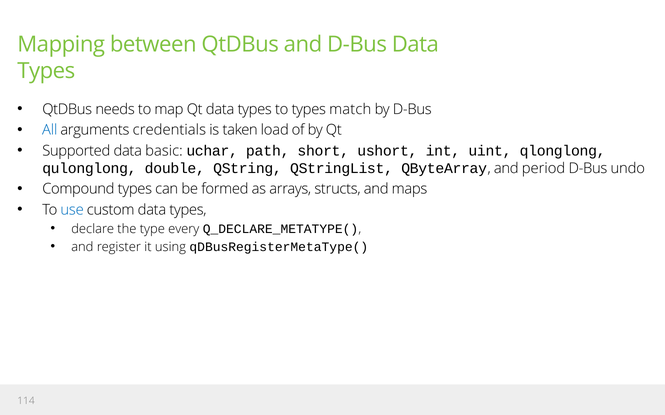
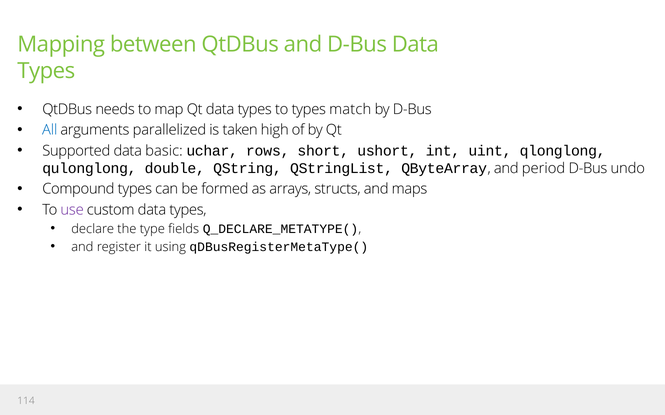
credentials: credentials -> parallelized
load: load -> high
path: path -> rows
use colour: blue -> purple
every: every -> fields
